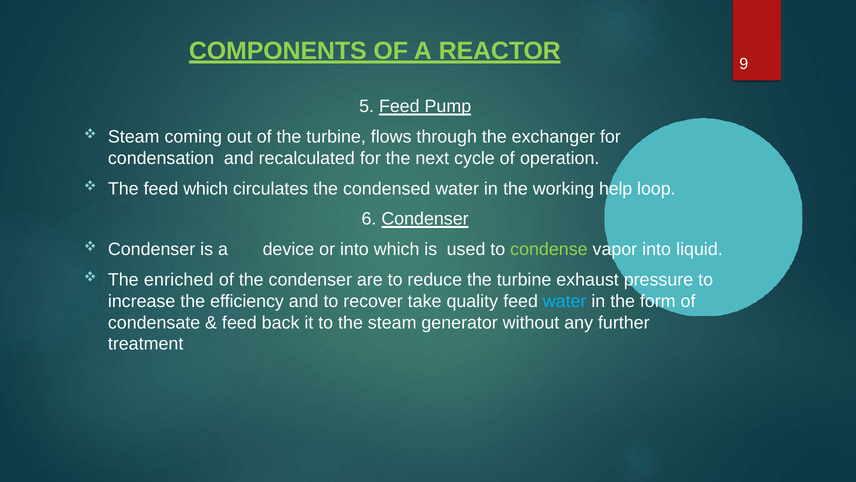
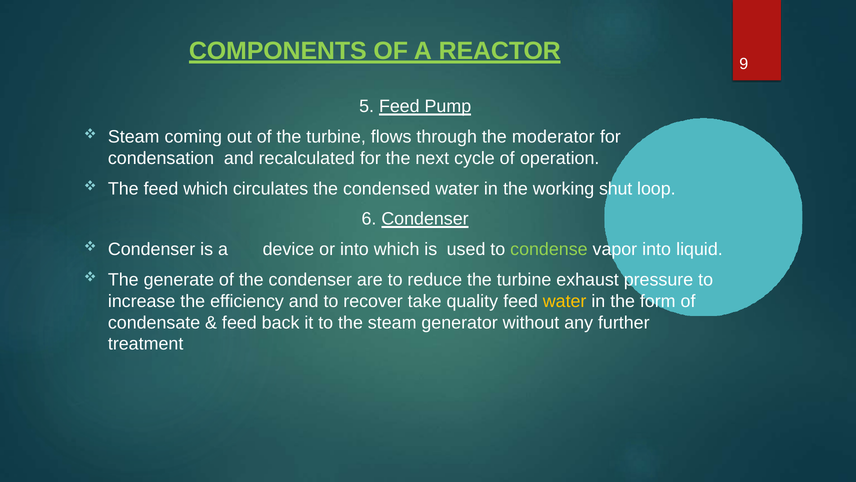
exchanger: exchanger -> moderator
help: help -> shut
enriched: enriched -> generate
water at (565, 301) colour: light blue -> yellow
